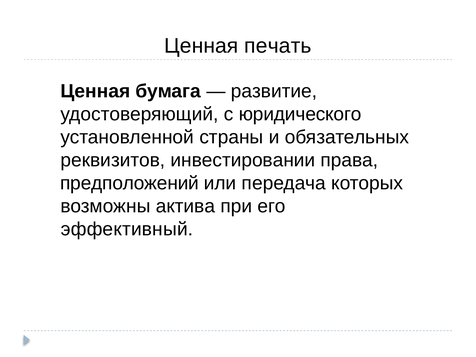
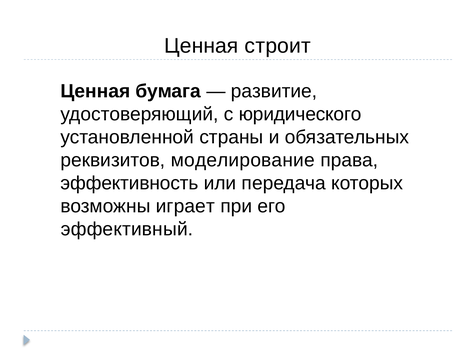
печать: печать -> строит
инвестировании: инвестировании -> моделирование
предположений: предположений -> эффективность
актива: актива -> играет
